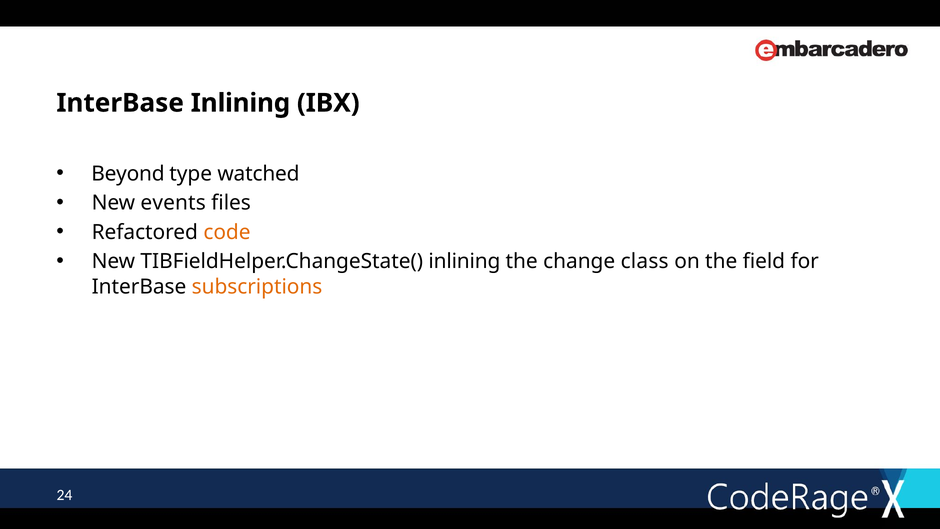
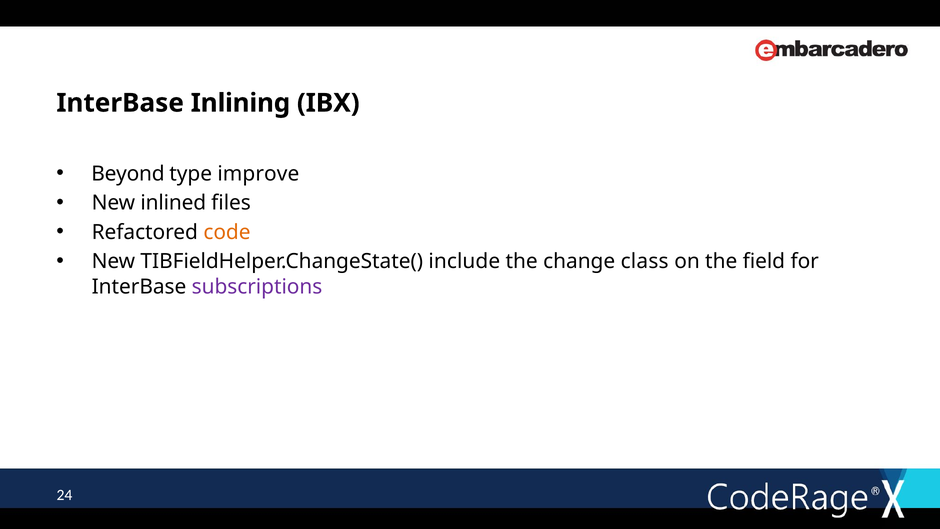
watched: watched -> improve
events: events -> inlined
TIBFieldHelper.ChangeState( inlining: inlining -> include
subscriptions colour: orange -> purple
